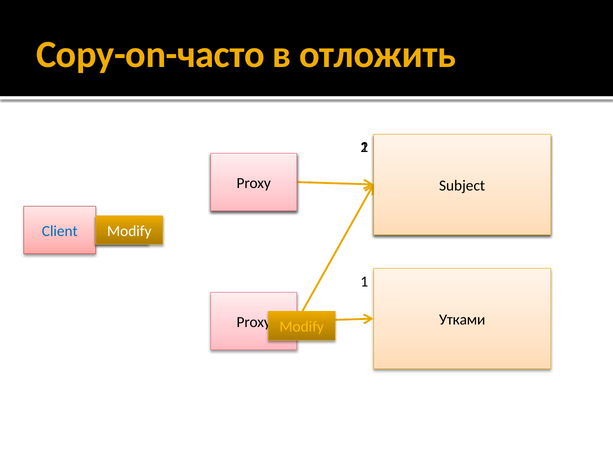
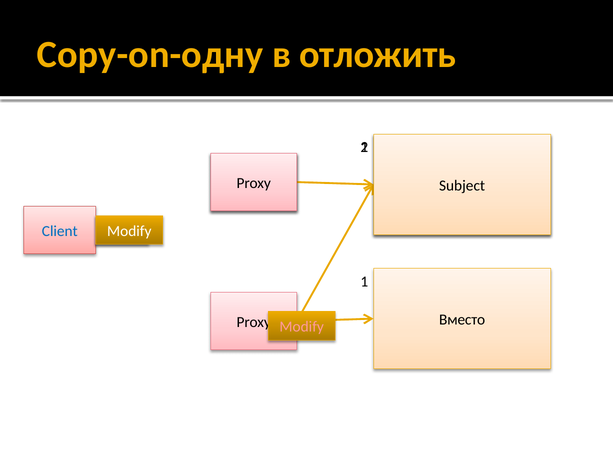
Copy-on-часто: Copy-on-часто -> Copy-on-одну
Утками: Утками -> Вместо
Modify at (302, 327) colour: yellow -> pink
